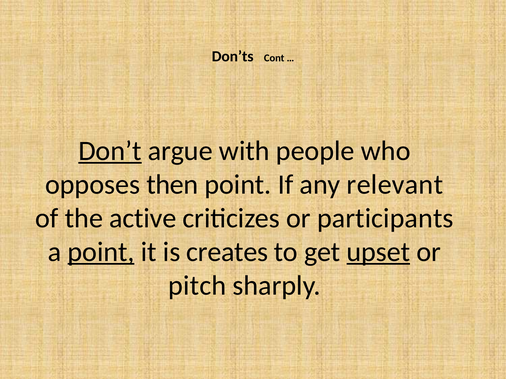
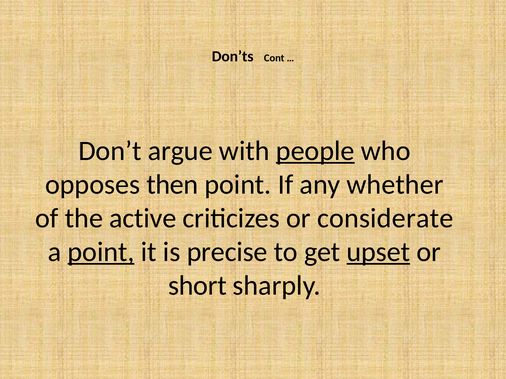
Don’t underline: present -> none
people underline: none -> present
relevant: relevant -> whether
participants: participants -> considerate
creates: creates -> precise
pitch: pitch -> short
